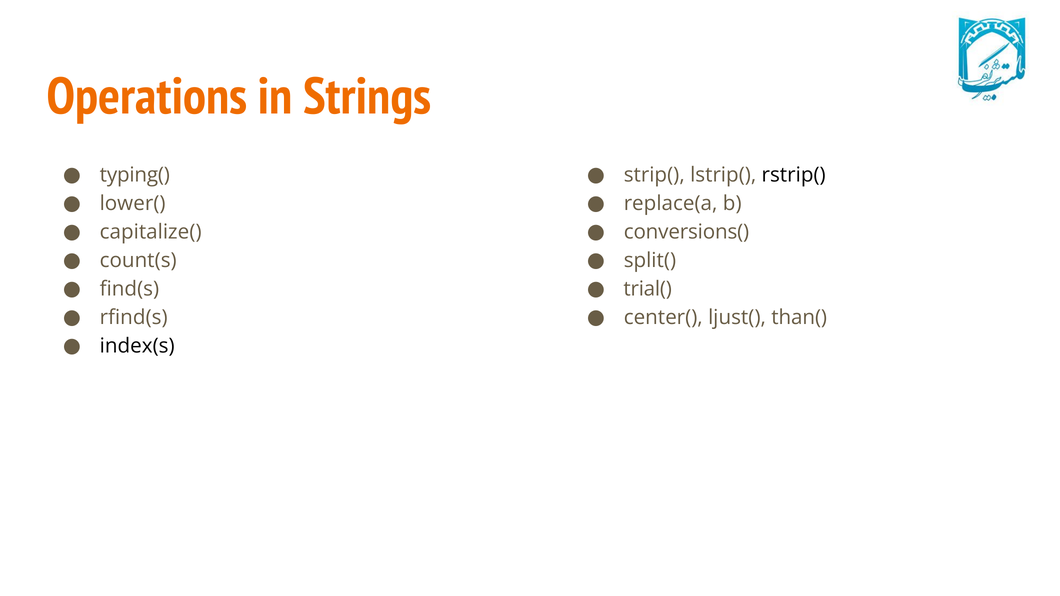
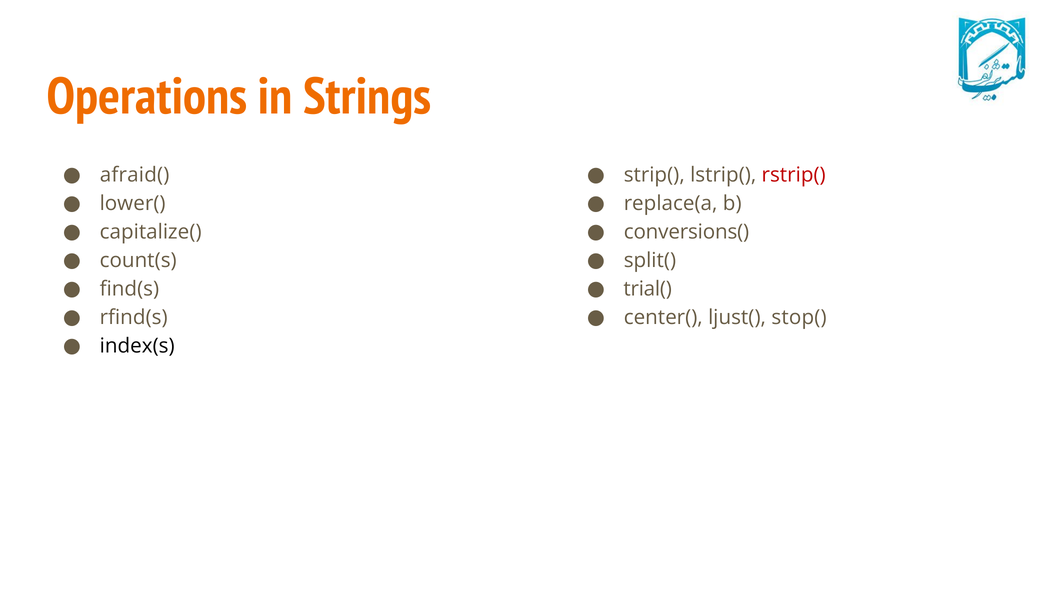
typing(: typing( -> afraid(
rstrip( colour: black -> red
than(: than( -> stop(
